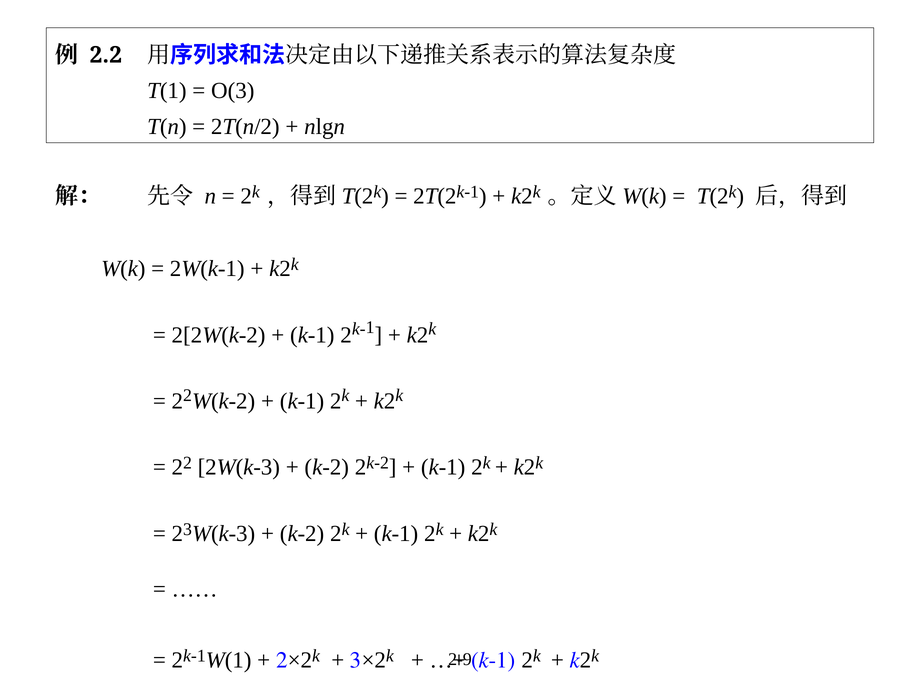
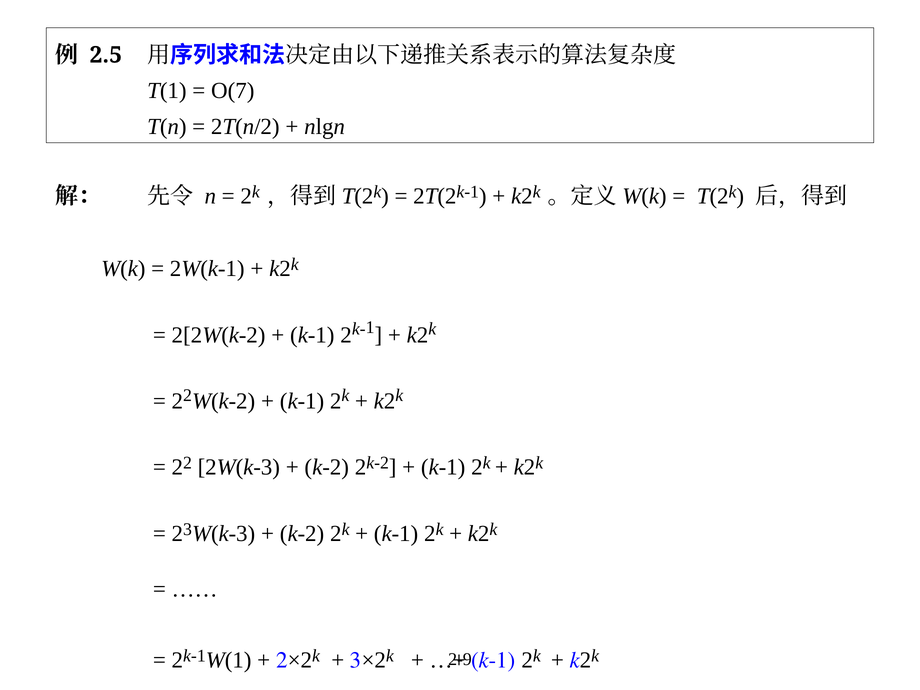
2.2: 2.2 -> 2.5
O(3: O(3 -> O(7
